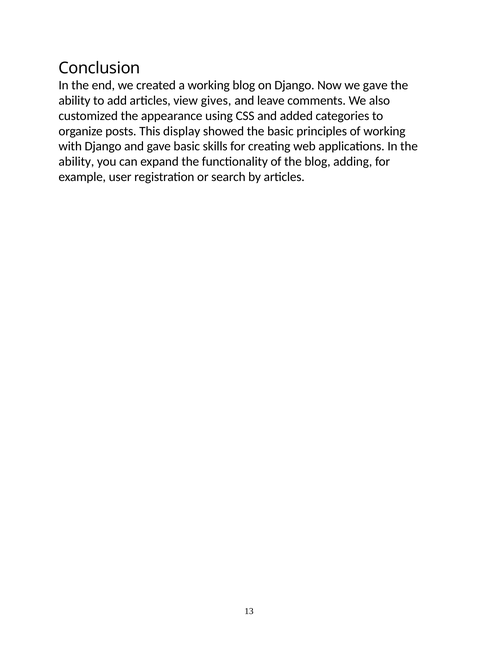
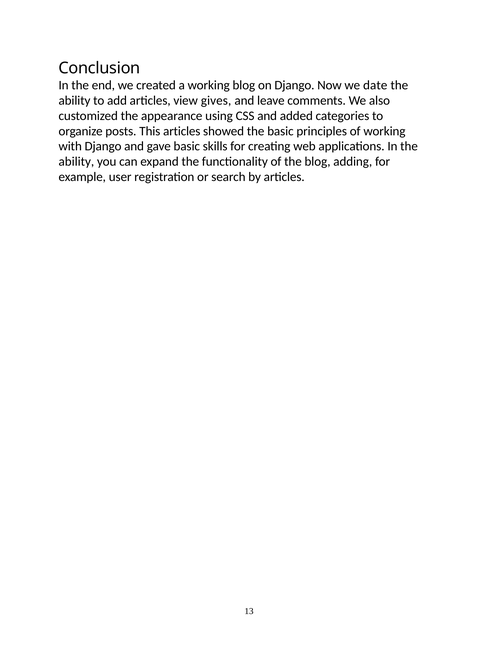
we gave: gave -> date
This display: display -> articles
